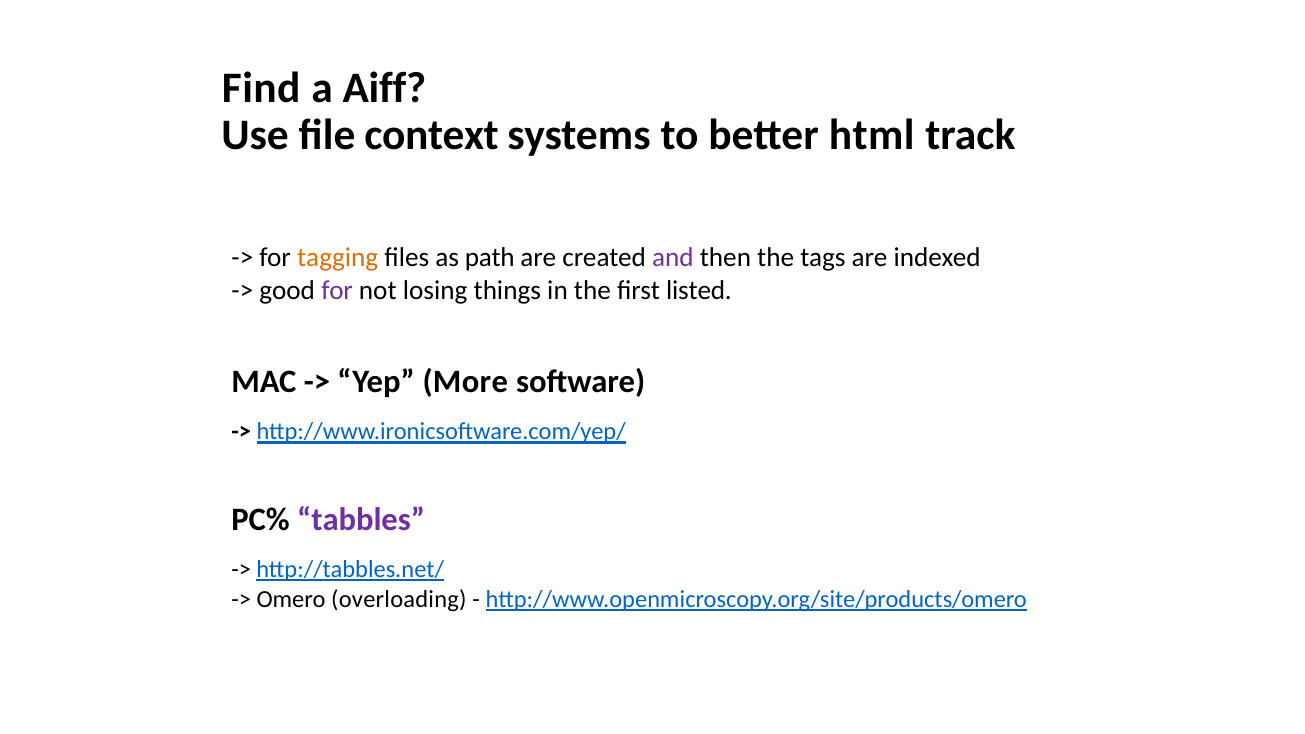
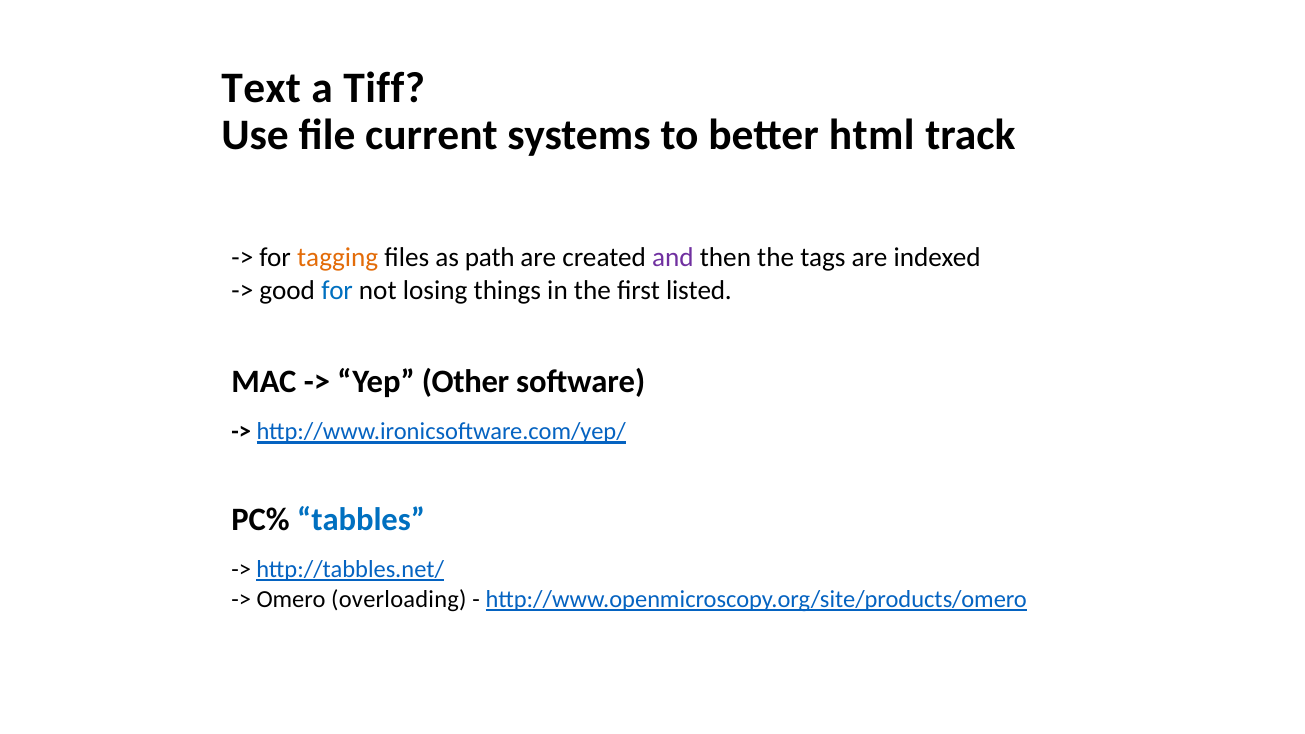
Find: Find -> Text
Aiff: Aiff -> Tiff
context: context -> current
for at (337, 290) colour: purple -> blue
More: More -> Other
tabbles colour: purple -> blue
